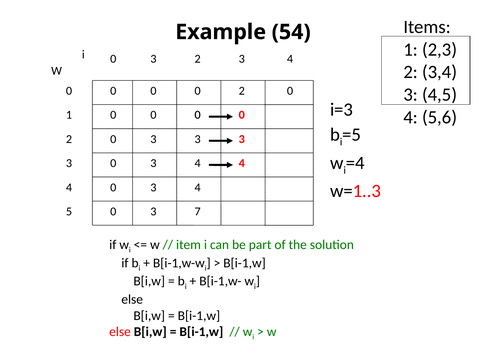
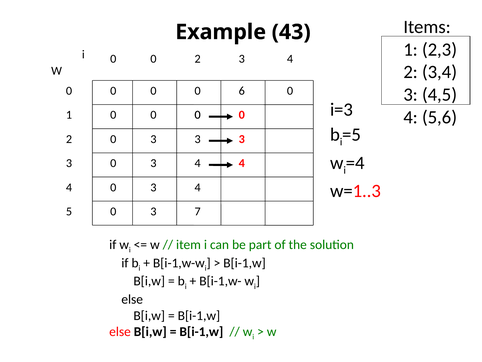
54: 54 -> 43
i 0 3: 3 -> 0
0 2: 2 -> 6
